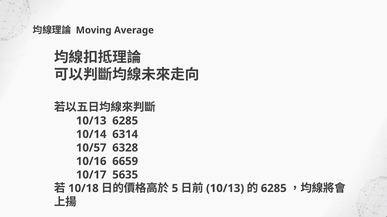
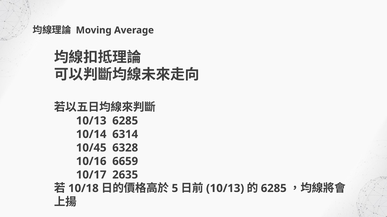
10/57: 10/57 -> 10/45
5635: 5635 -> 2635
